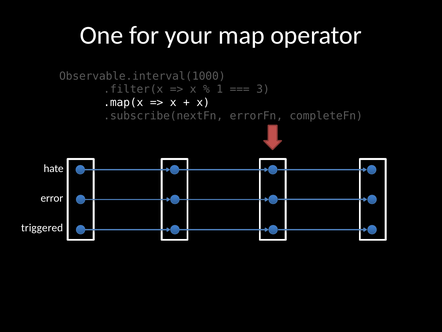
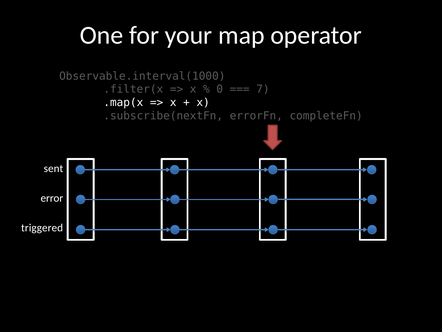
1: 1 -> 0
3: 3 -> 7
hate: hate -> sent
